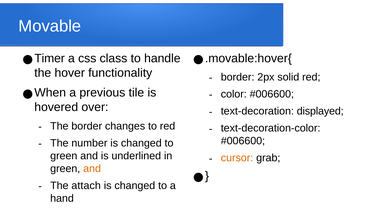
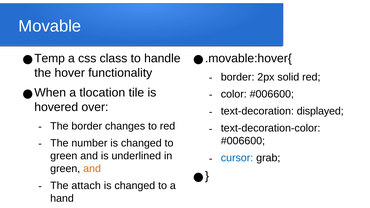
Timer: Timer -> Temp
previous: previous -> tlocation
cursor colour: orange -> blue
